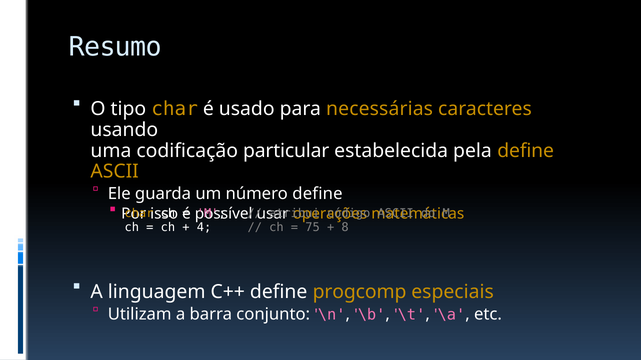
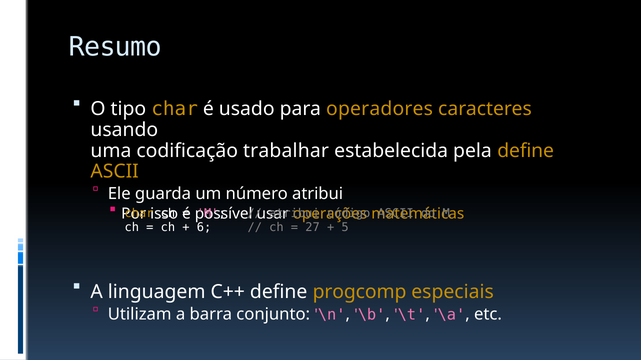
necessárias: necessárias -> operadores
particular: particular -> trabalhar
número define: define -> atribui
4: 4 -> 6
75: 75 -> 27
8: 8 -> 5
